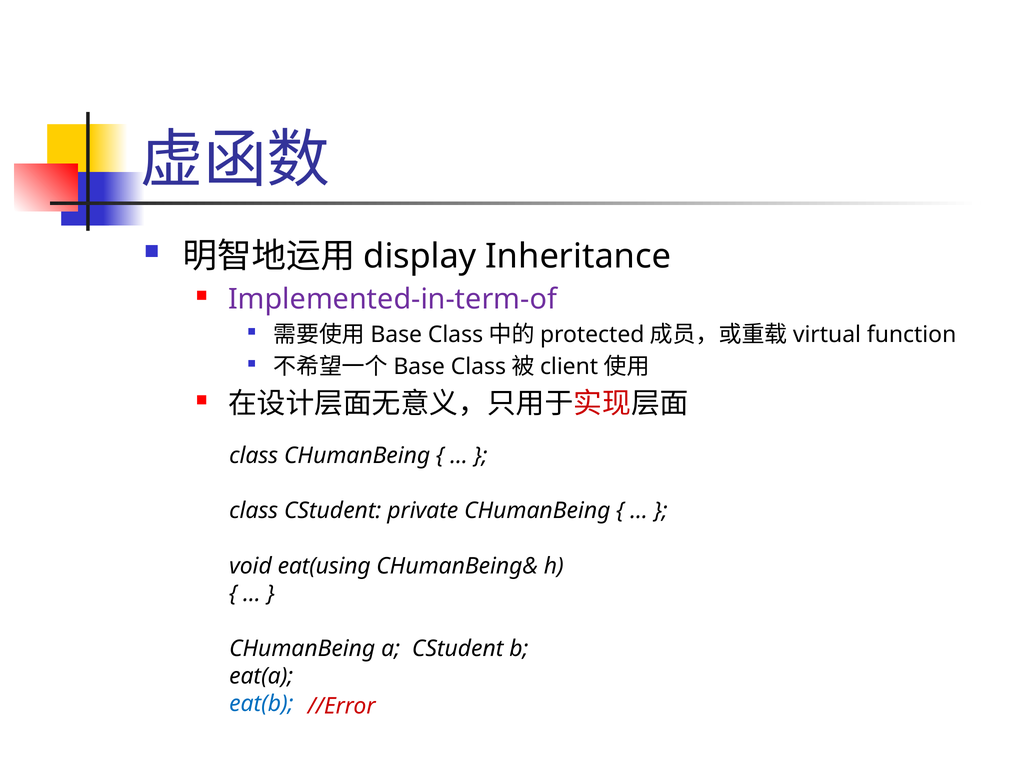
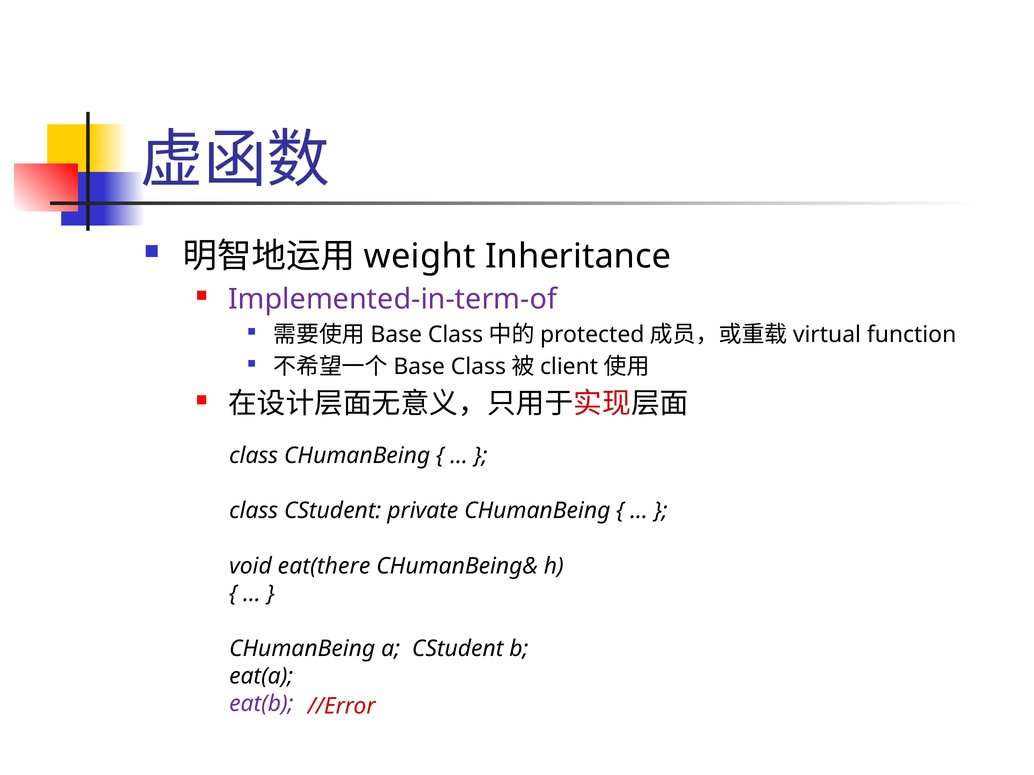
display: display -> weight
eat(using: eat(using -> eat(there
eat(b colour: blue -> purple
